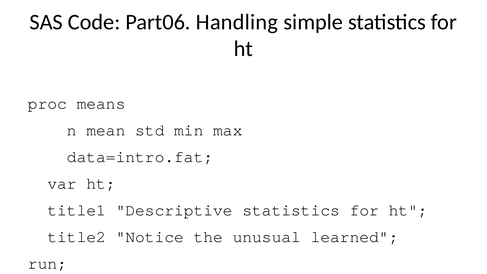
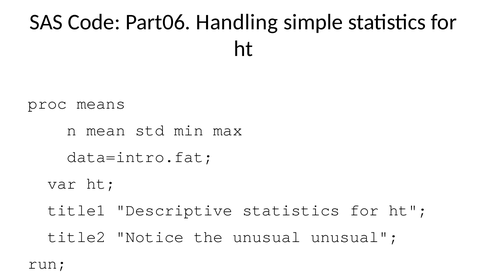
unusual learned: learned -> unusual
